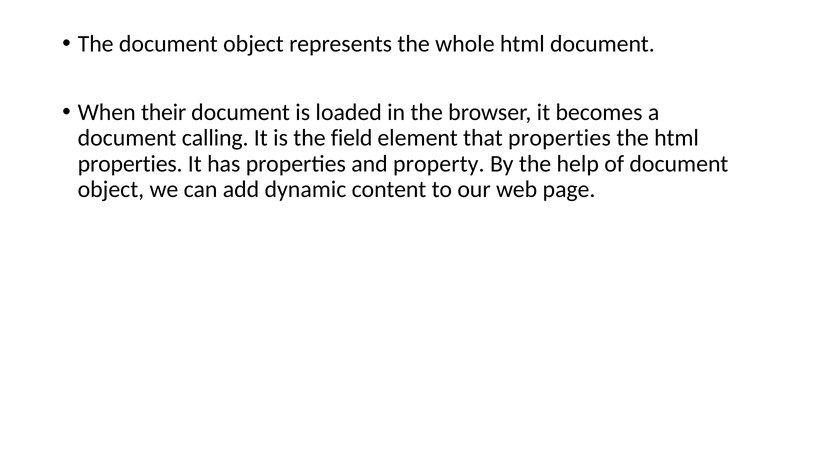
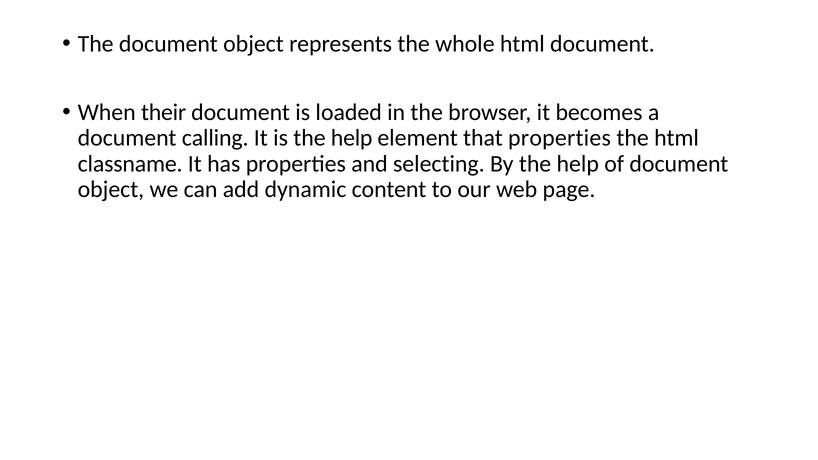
is the field: field -> help
properties at (130, 164): properties -> classname
property: property -> selecting
